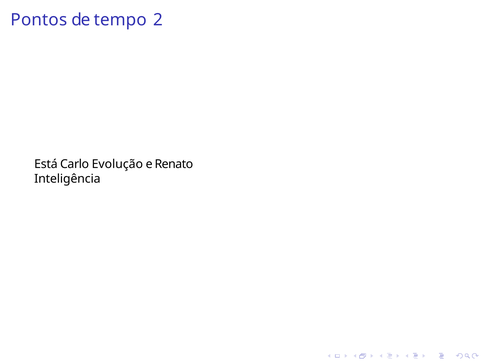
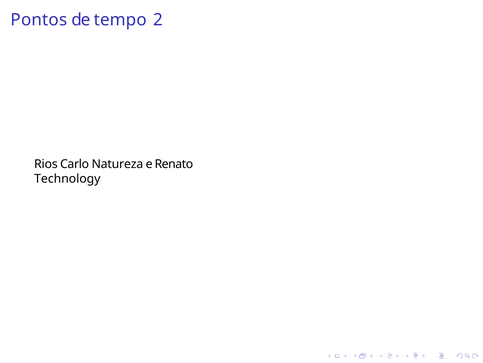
Está: Está -> Rios
Evolução: Evolução -> Natureza
Inteligência: Inteligência -> Technology
